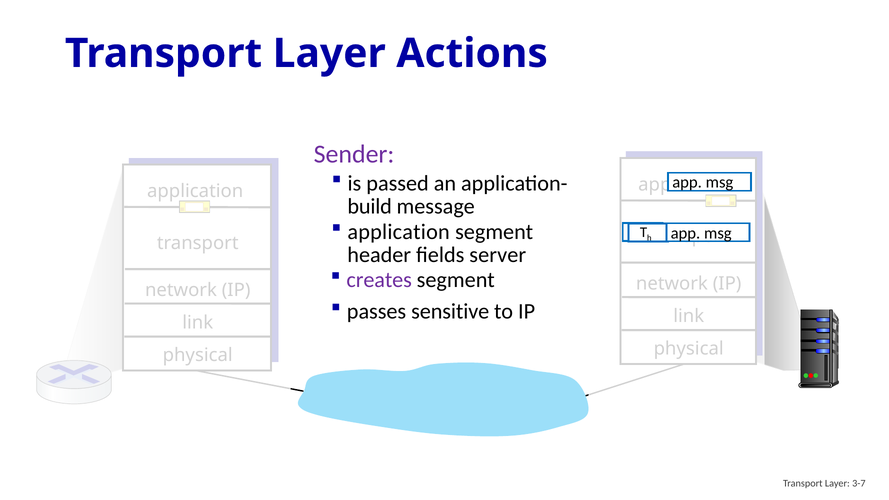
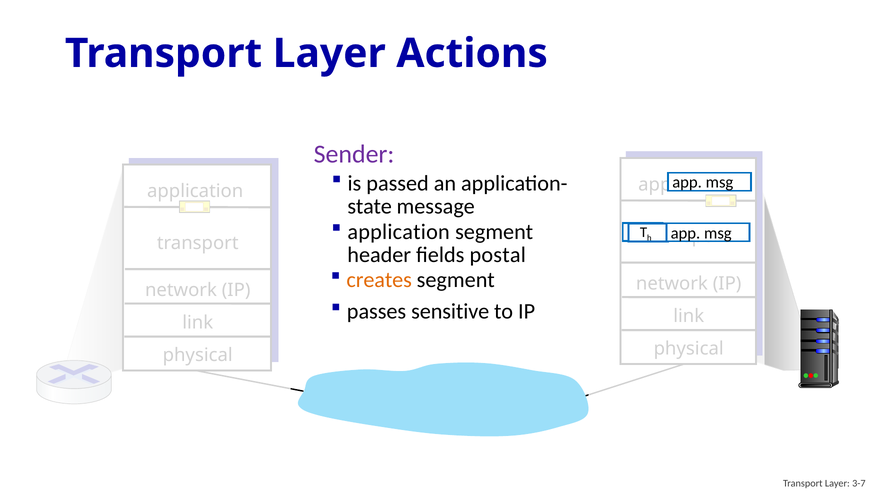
build: build -> state
server: server -> postal
creates colour: purple -> orange
